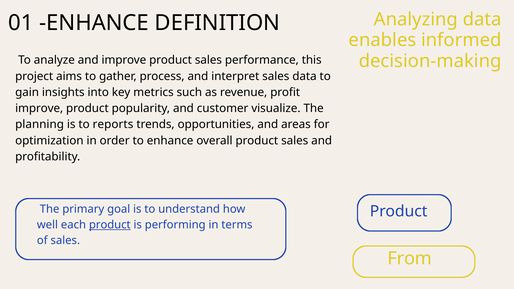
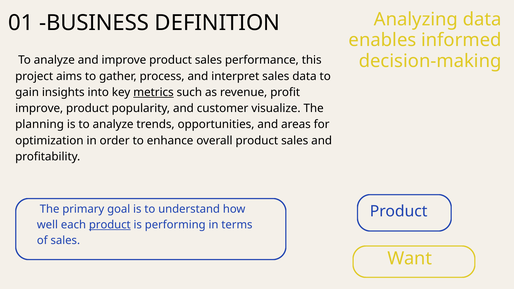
01 ENHANCE: ENHANCE -> BUSINESS
metrics underline: none -> present
is to reports: reports -> analyze
From: From -> Want
